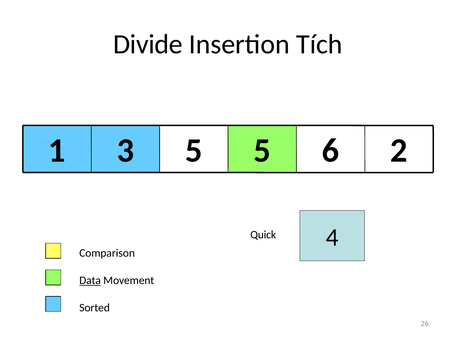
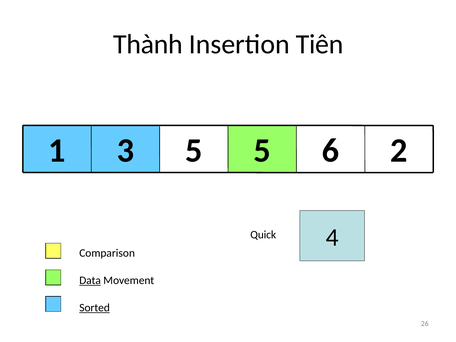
Divide: Divide -> Thành
Tích: Tích -> Tiên
Sorted underline: none -> present
